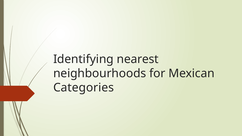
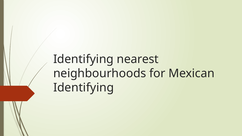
Categories at (84, 88): Categories -> Identifying
